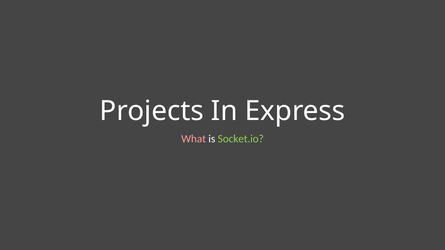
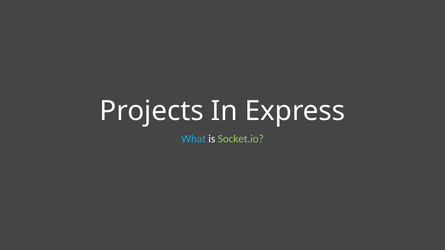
What colour: pink -> light blue
